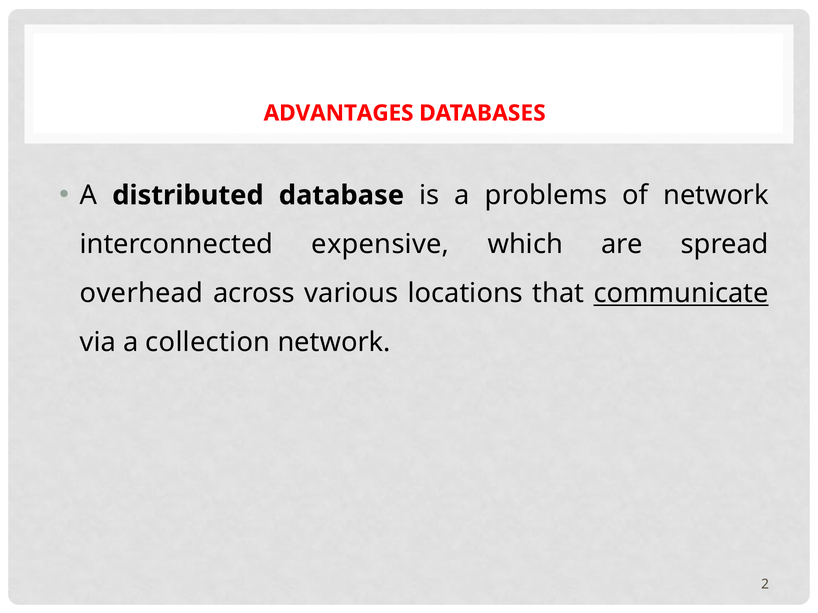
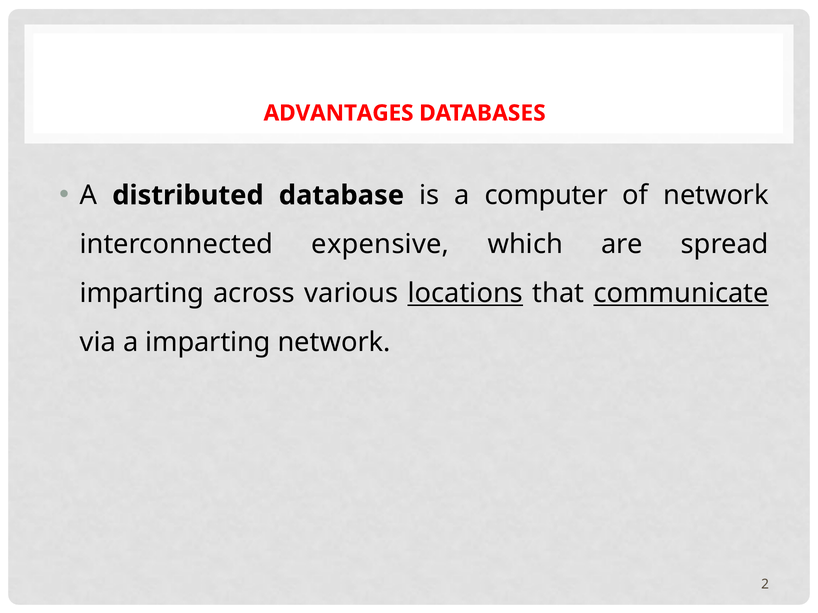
problems: problems -> computer
overhead at (142, 294): overhead -> imparting
locations underline: none -> present
a collection: collection -> imparting
